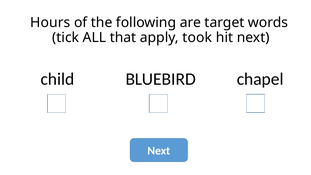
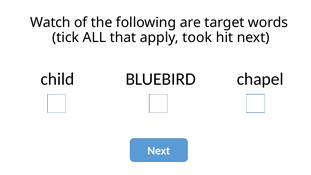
Hours: Hours -> Watch
